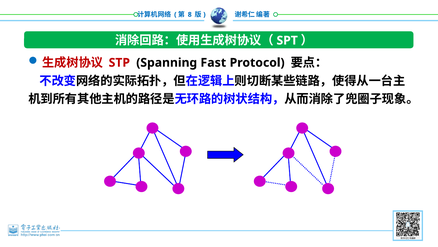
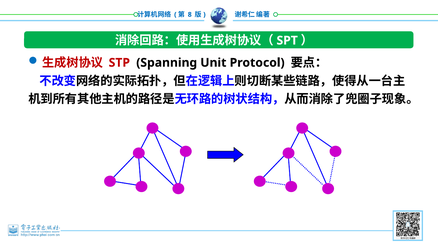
Fast: Fast -> Unit
